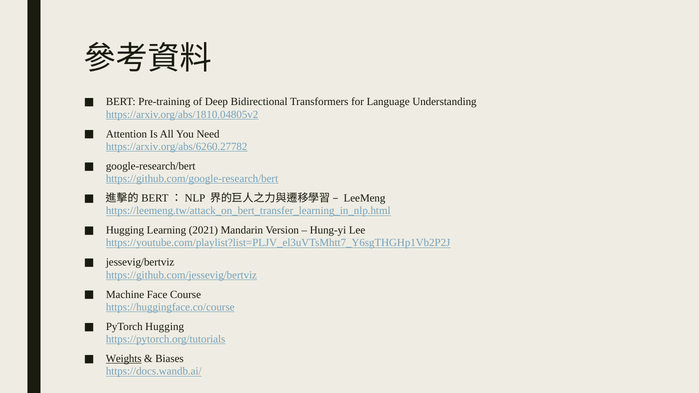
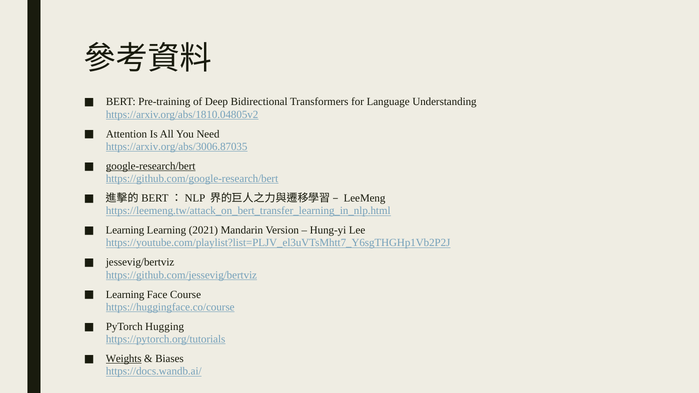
https://arxiv.org/abs/6260.27782: https://arxiv.org/abs/6260.27782 -> https://arxiv.org/abs/3006.87035
google-research/bert underline: none -> present
Hugging at (125, 230): Hugging -> Learning
Machine at (125, 295): Machine -> Learning
